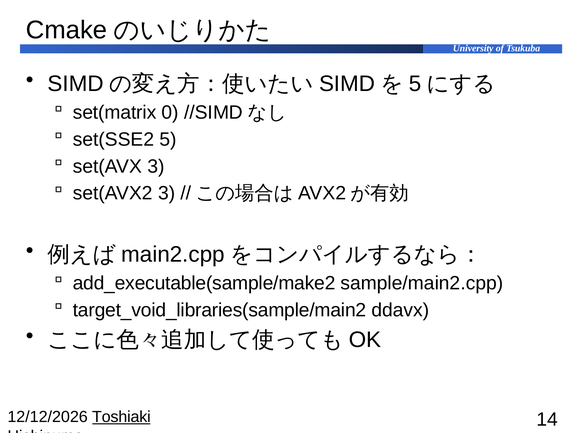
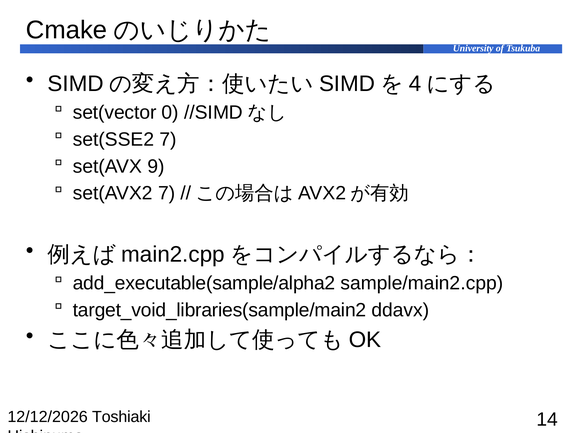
5 at (415, 84): 5 -> 4
set(matrix: set(matrix -> set(vector
set(SSE2 5: 5 -> 7
set(AVX 3: 3 -> 9
set(AVX2 3: 3 -> 7
add_executable(sample/make2: add_executable(sample/make2 -> add_executable(sample/alpha2
Toshiaki underline: present -> none
